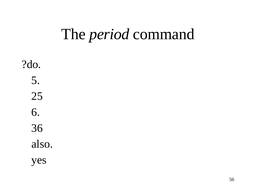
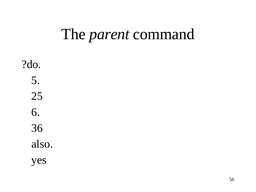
period: period -> parent
